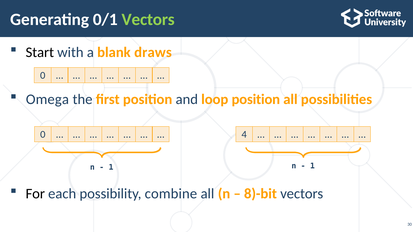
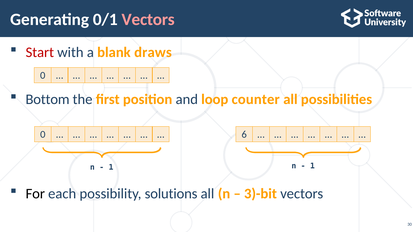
Vectors at (148, 20) colour: light green -> pink
Start colour: black -> red
Omega: Omega -> Bottom
loop position: position -> counter
4: 4 -> 6
combine: combine -> solutions
8)-bit: 8)-bit -> 3)-bit
